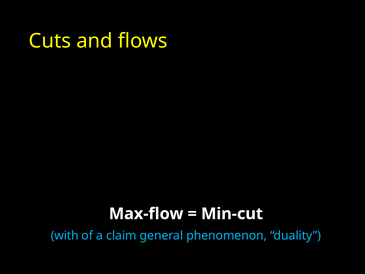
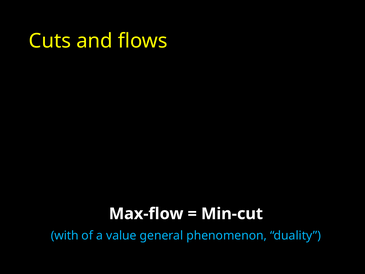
claim: claim -> value
